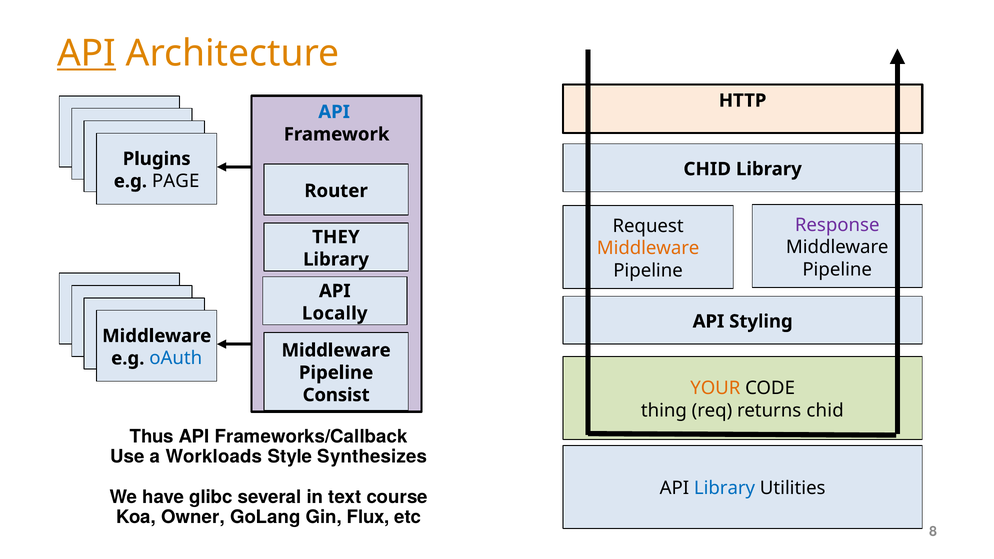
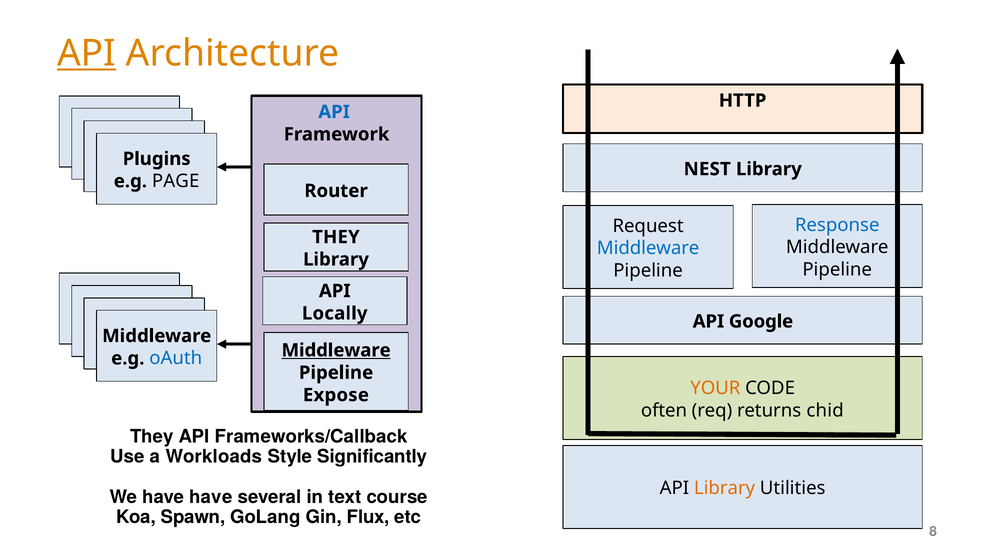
CHID at (707, 169): CHID -> NEST
Response colour: purple -> blue
Middleware at (648, 248) colour: orange -> blue
Styling: Styling -> Google
Middleware at (336, 350) underline: none -> present
Consist: Consist -> Expose
thing: thing -> often
Thus at (152, 437): Thus -> They
Synthesizes: Synthesizes -> Significantly
Library at (725, 488) colour: blue -> orange
have glibc: glibc -> have
Owner: Owner -> Spawn
